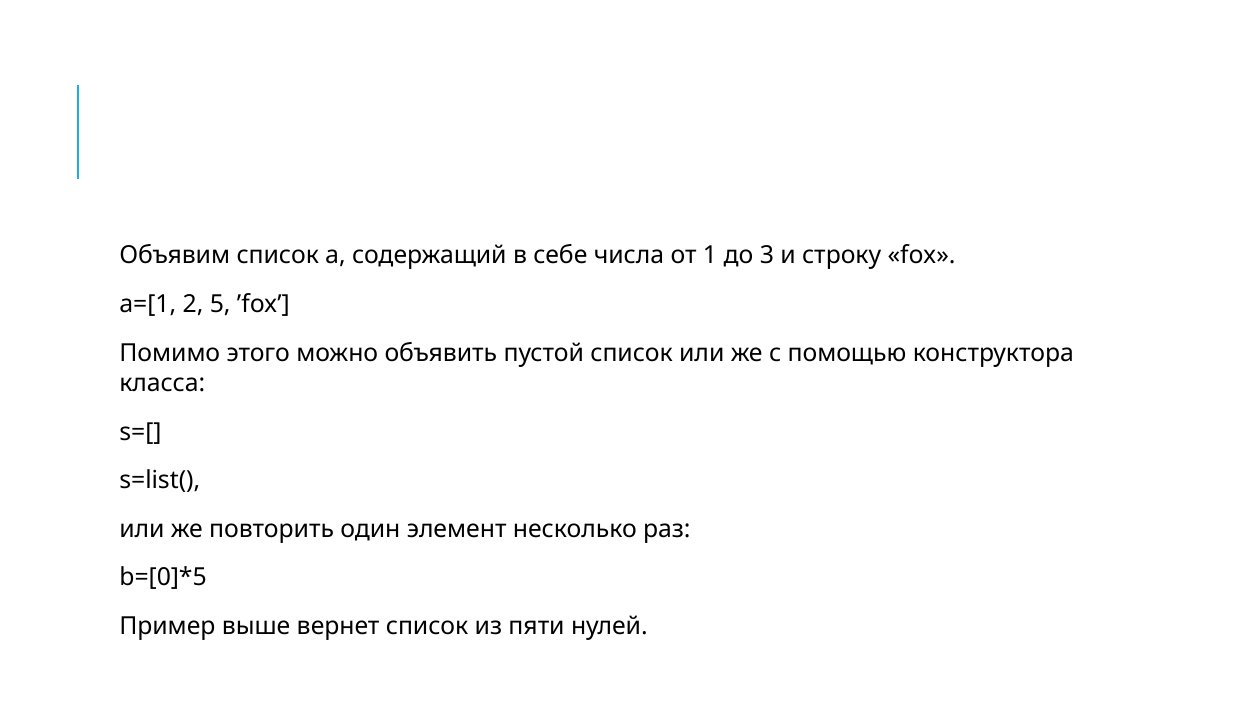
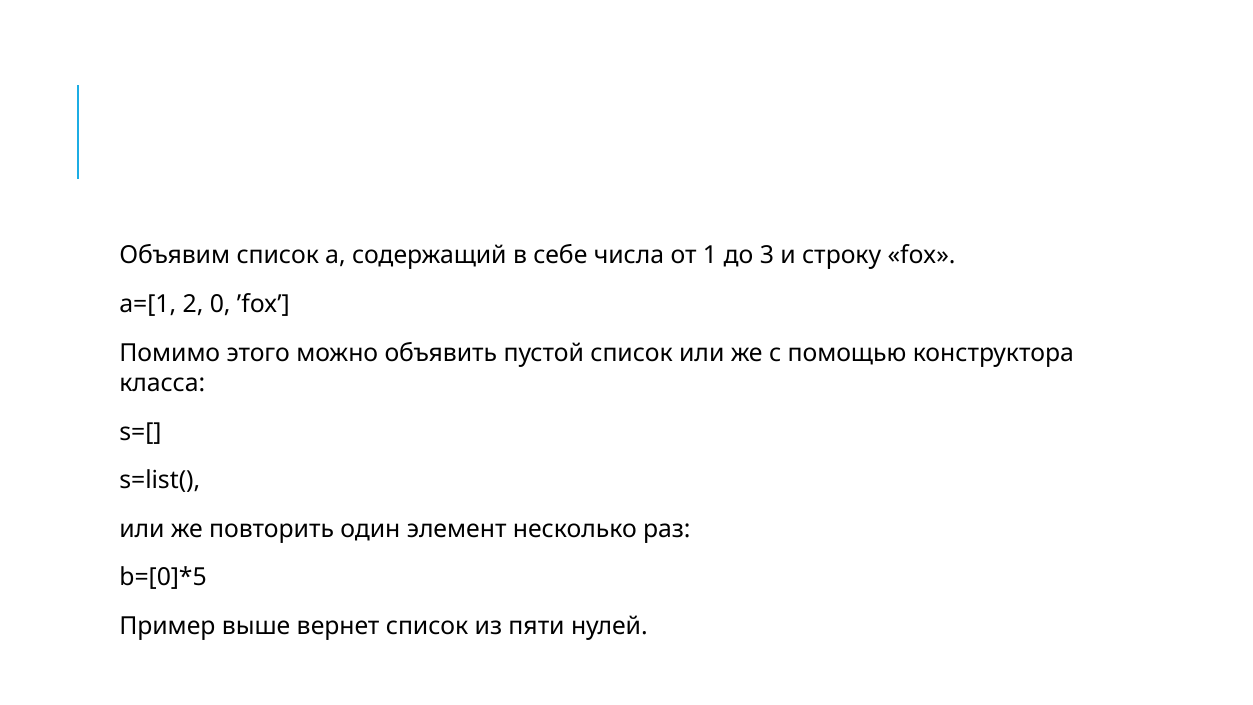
5: 5 -> 0
